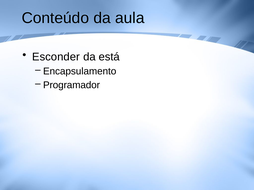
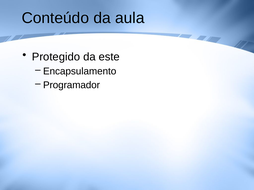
Esconder: Esconder -> Protegido
está: está -> este
